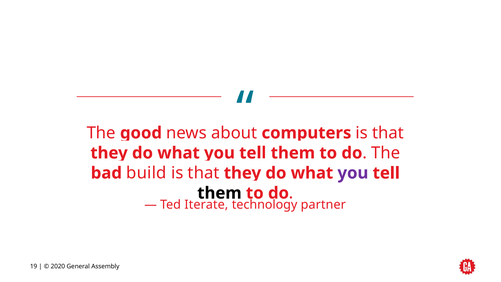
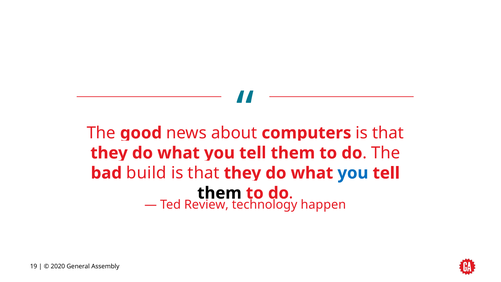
you at (353, 173) colour: purple -> blue
Iterate: Iterate -> Review
partner: partner -> happen
